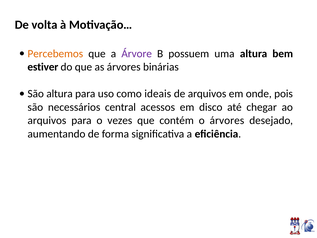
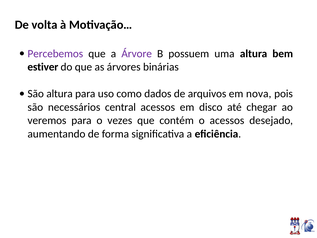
Percebemos colour: orange -> purple
ideais: ideais -> dados
onde: onde -> nova
arquivos at (47, 120): arquivos -> veremos
o árvores: árvores -> acessos
